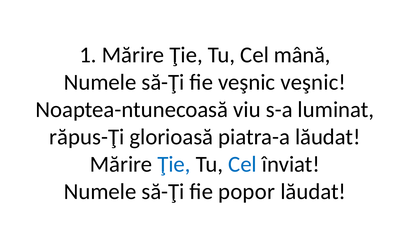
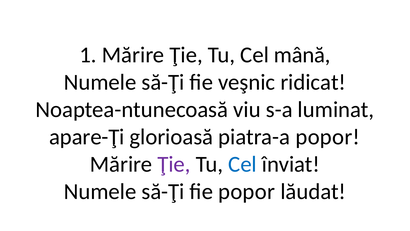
veşnic veşnic: veşnic -> ridicat
răpus-Ţi: răpus-Ţi -> apare-Ţi
piatra-a lăudat: lăudat -> popor
Ţie at (174, 164) colour: blue -> purple
